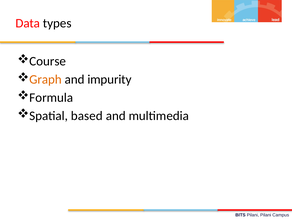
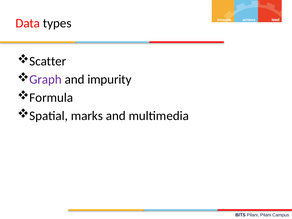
Course: Course -> Scatter
Graph colour: orange -> purple
based: based -> marks
